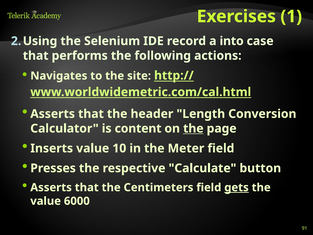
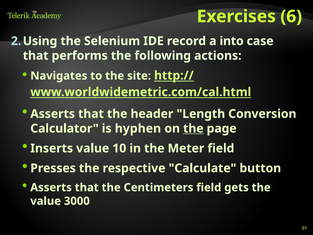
1: 1 -> 6
content: content -> hyphen
gets underline: present -> none
6000: 6000 -> 3000
